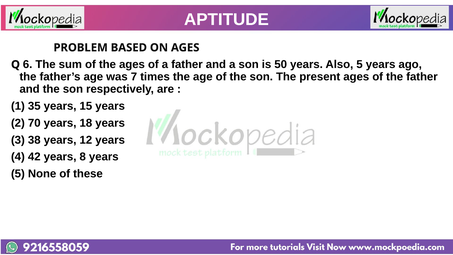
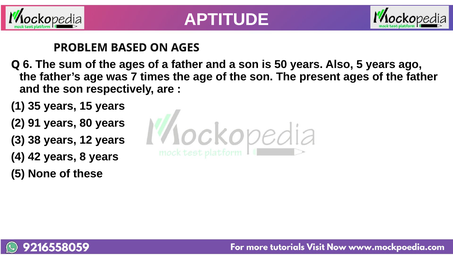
70: 70 -> 91
18: 18 -> 80
